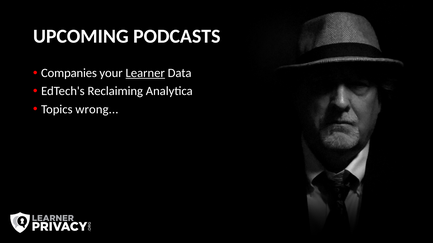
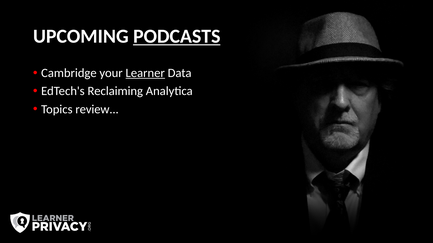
PODCASTS underline: none -> present
Companies: Companies -> Cambridge
wrong: wrong -> review
